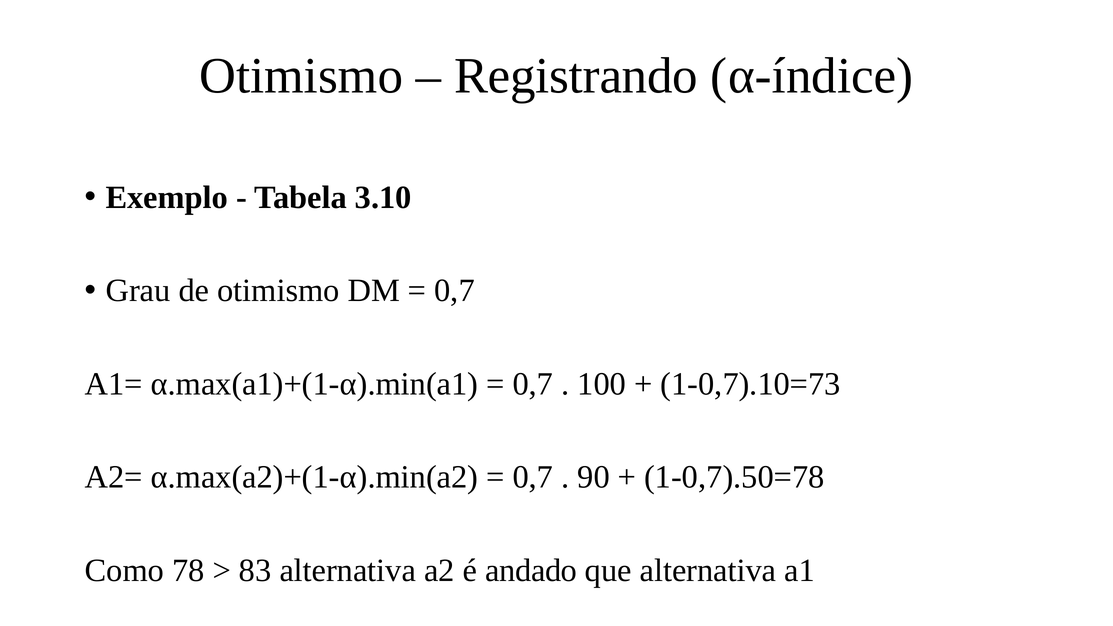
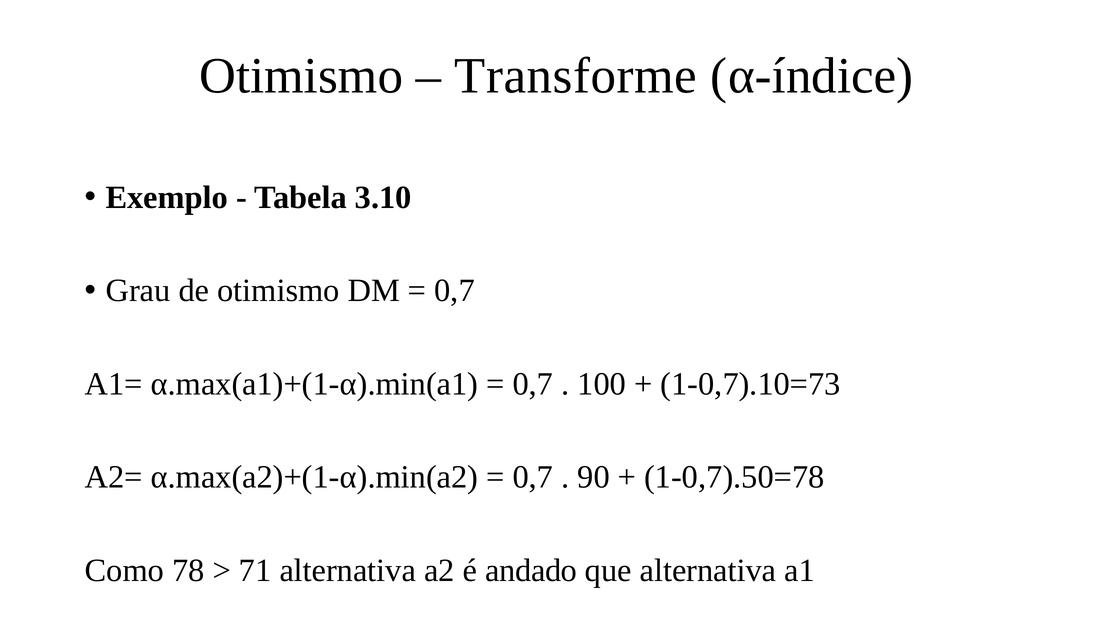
Registrando: Registrando -> Transforme
83: 83 -> 71
